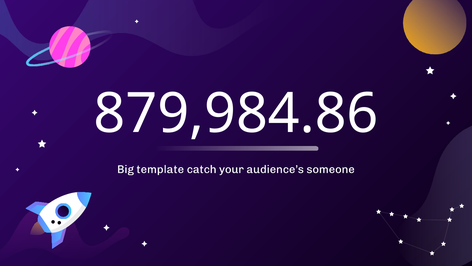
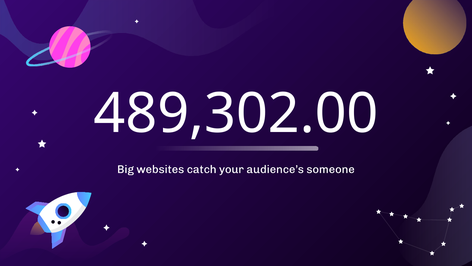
879,984.86: 879,984.86 -> 489,302.00
template: template -> websites
